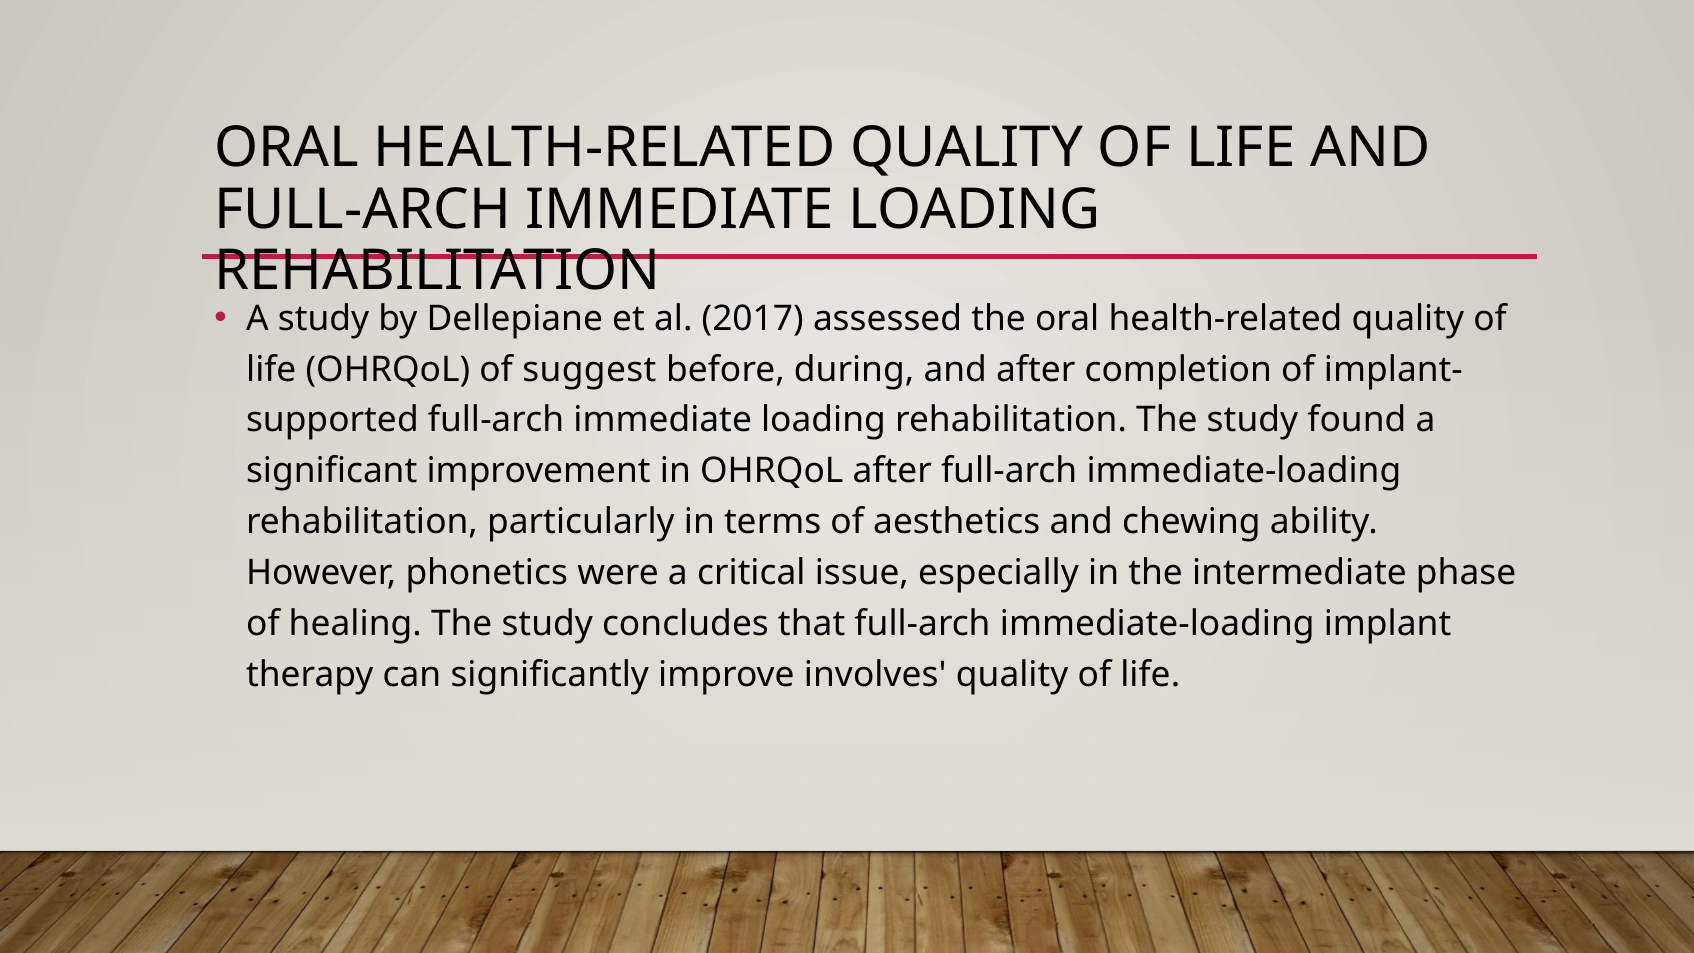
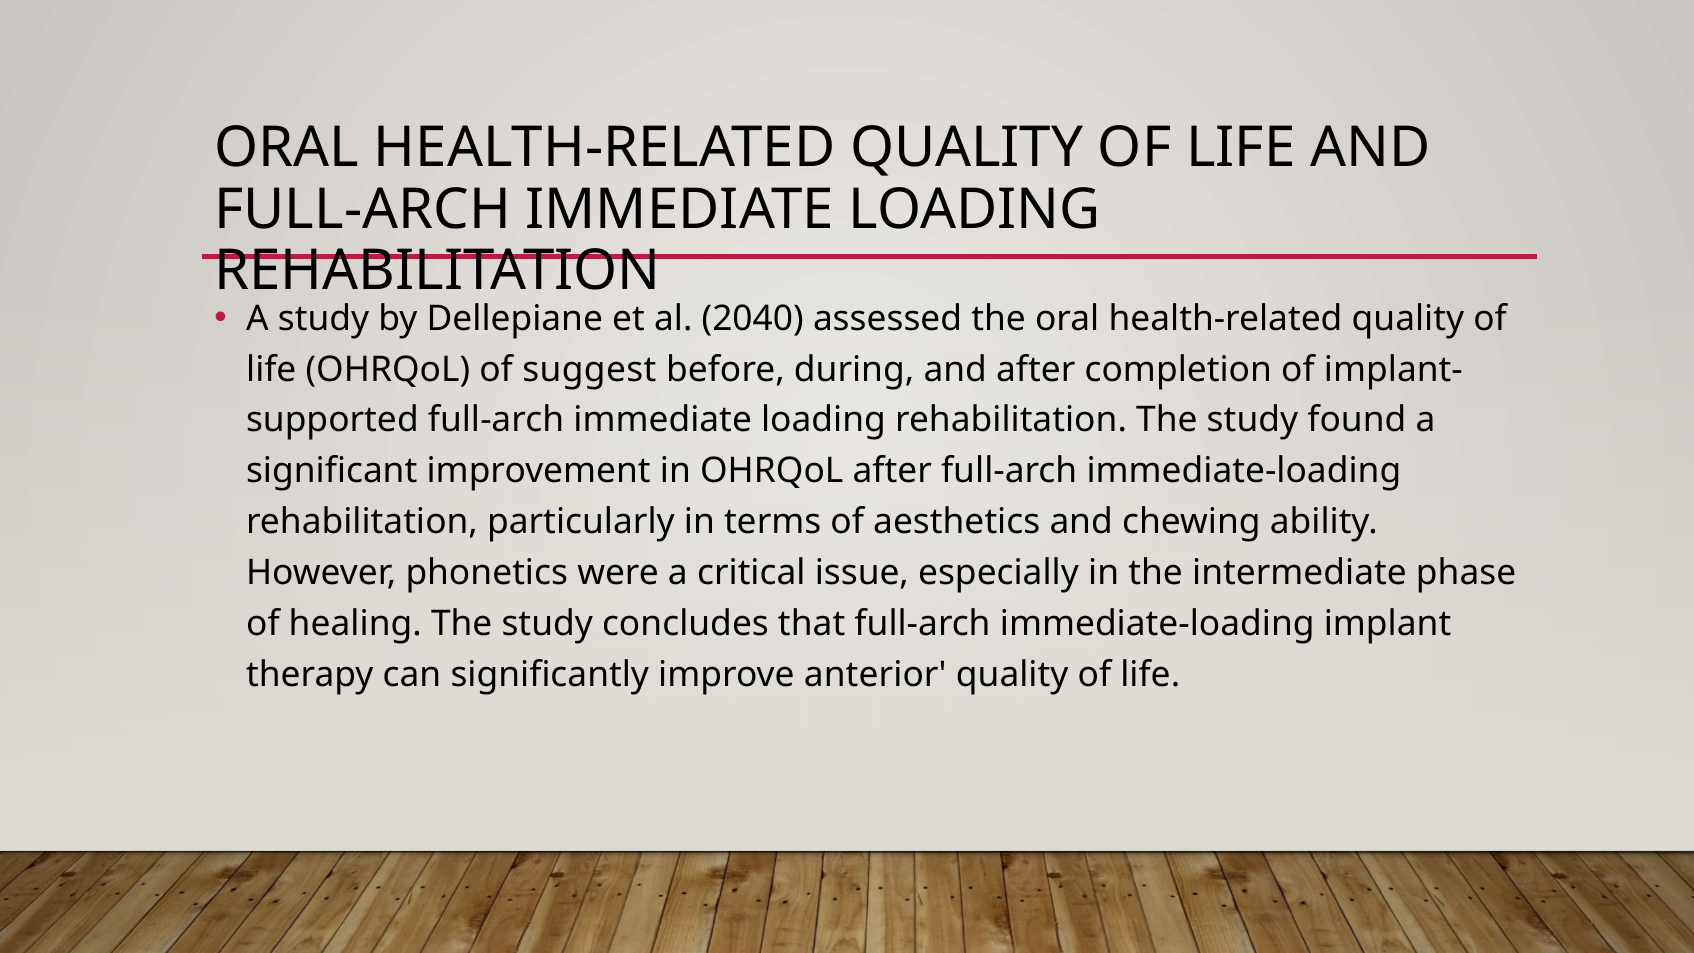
2017: 2017 -> 2040
involves: involves -> anterior
